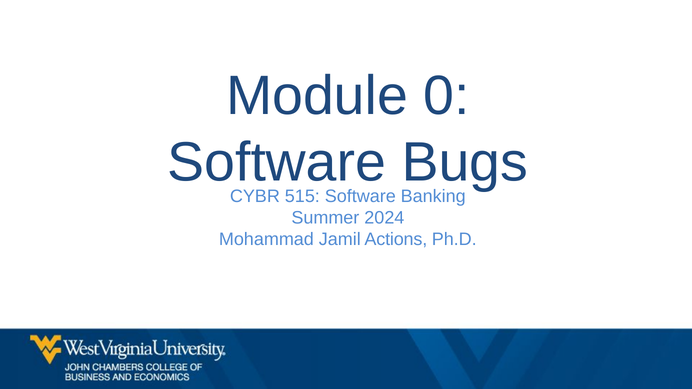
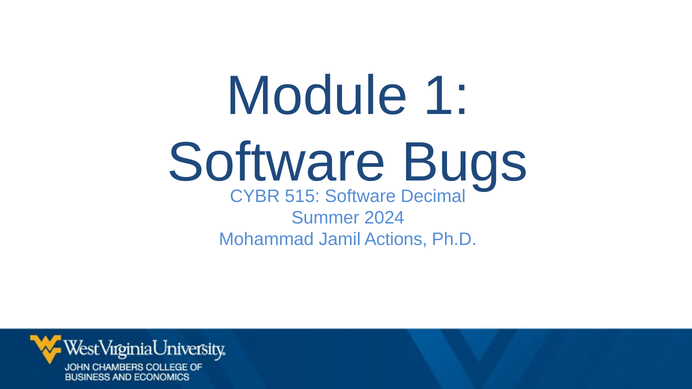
0: 0 -> 1
Banking: Banking -> Decimal
